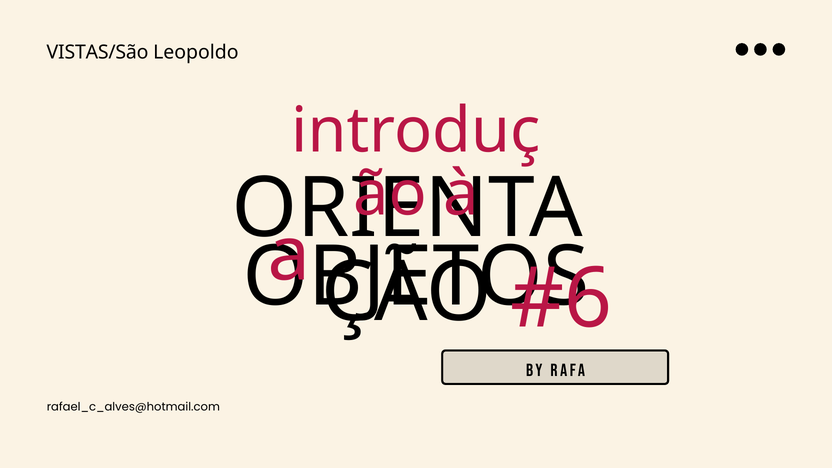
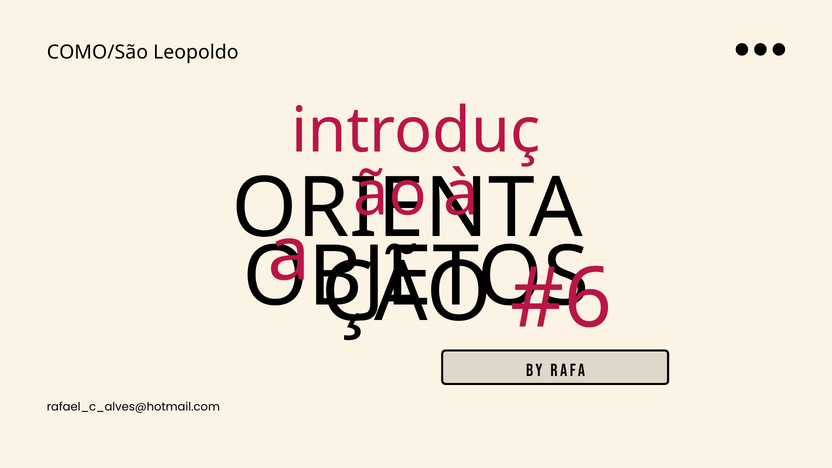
VISTAS/São: VISTAS/São -> COMO/São
